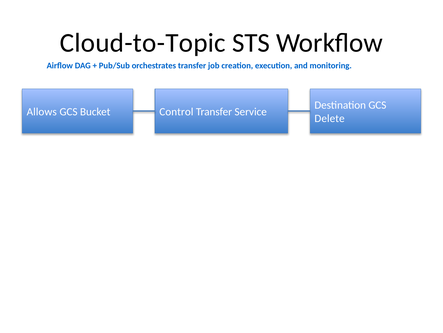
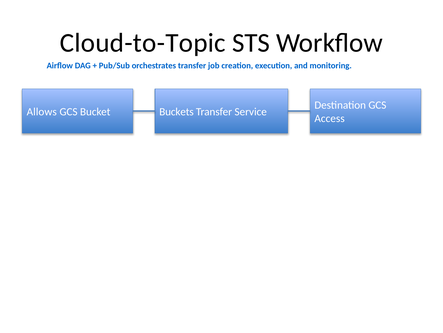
Control: Control -> Buckets
Delete: Delete -> Access
